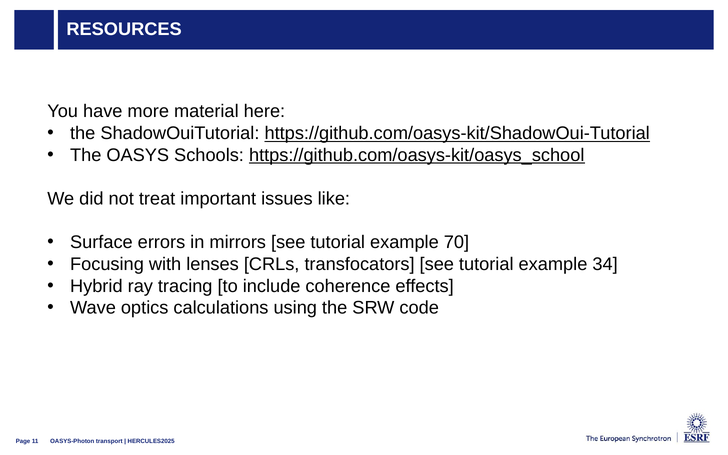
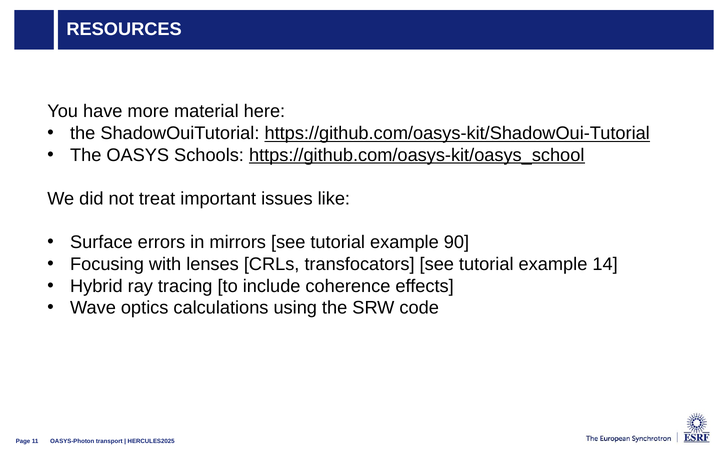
70: 70 -> 90
34: 34 -> 14
